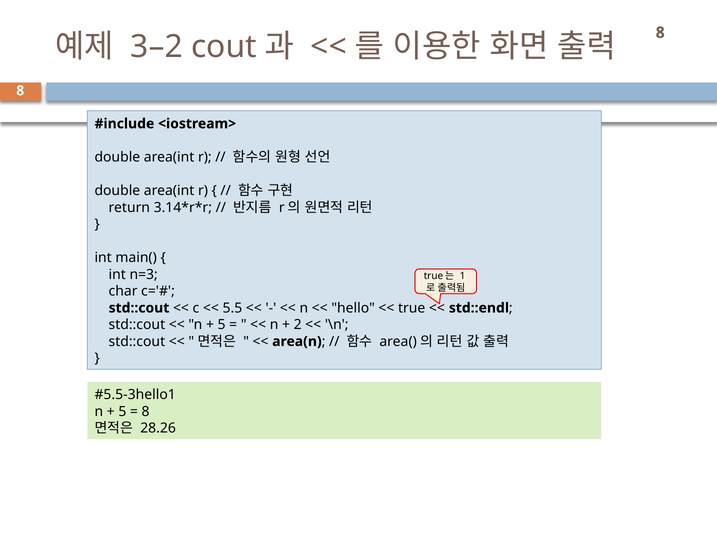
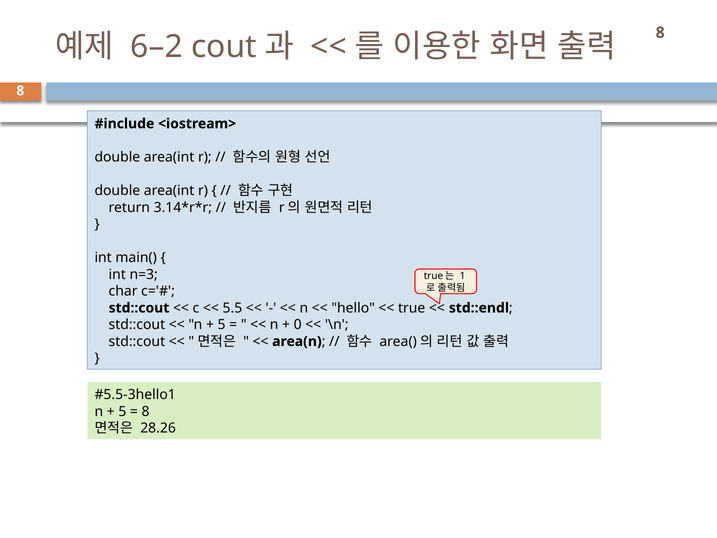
3–2: 3–2 -> 6–2
2: 2 -> 0
